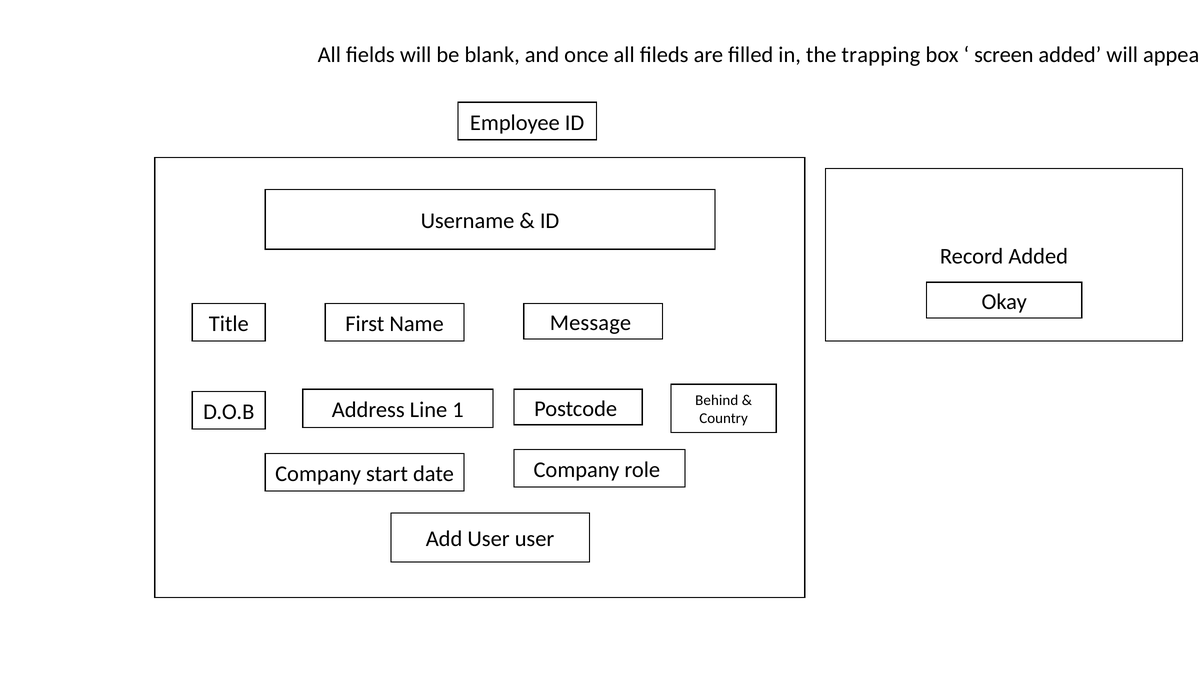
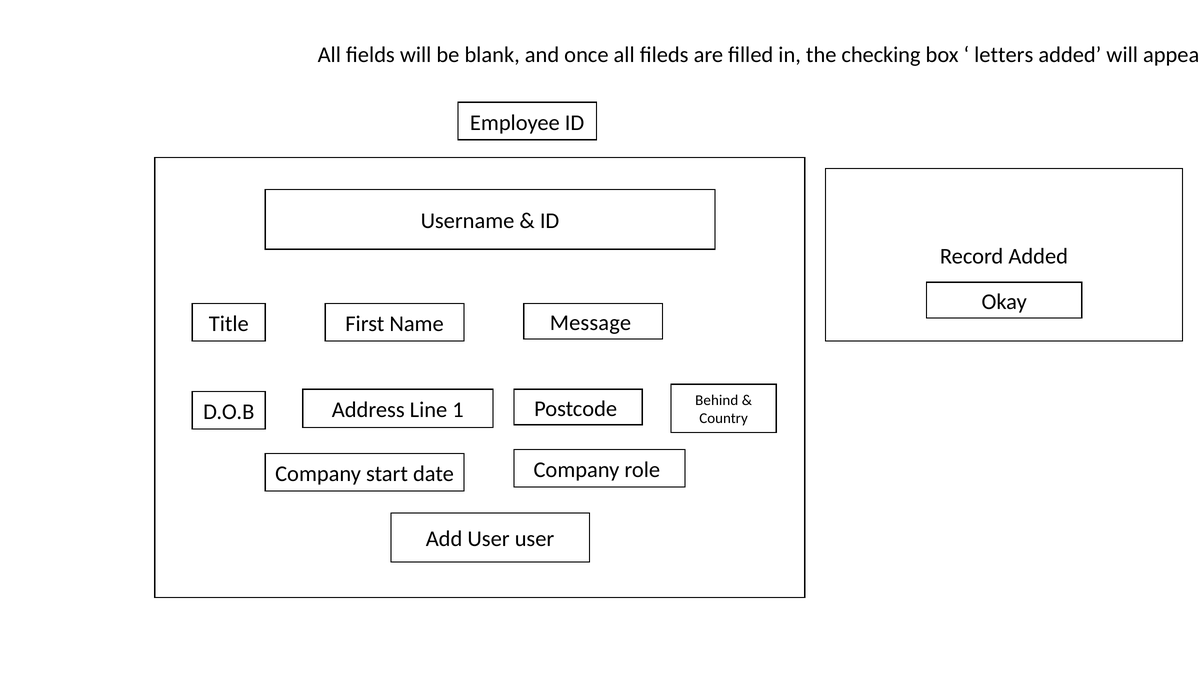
trapping: trapping -> checking
screen: screen -> letters
